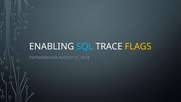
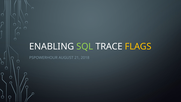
SQL colour: light blue -> light green
